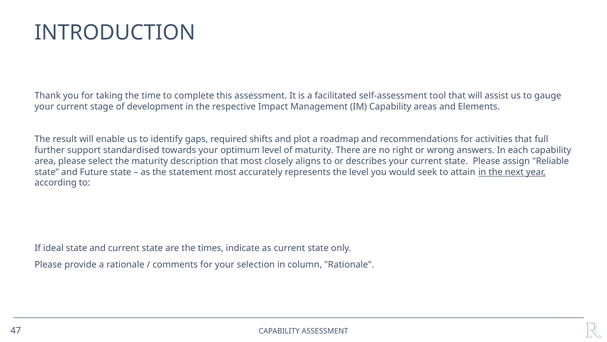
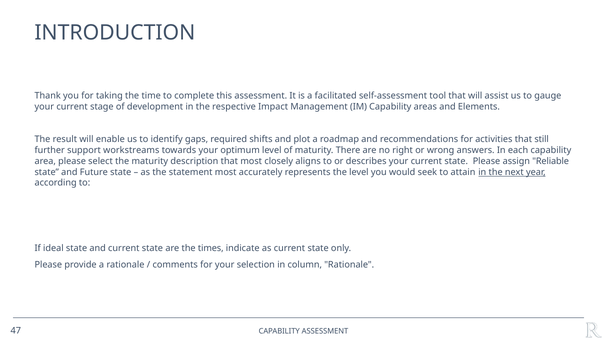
full: full -> still
standardised: standardised -> workstreams
